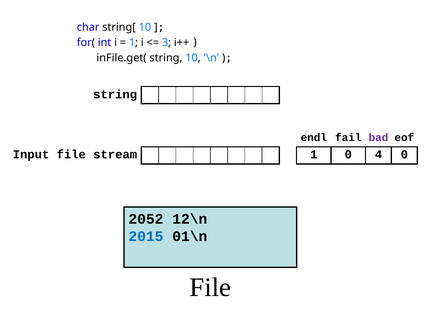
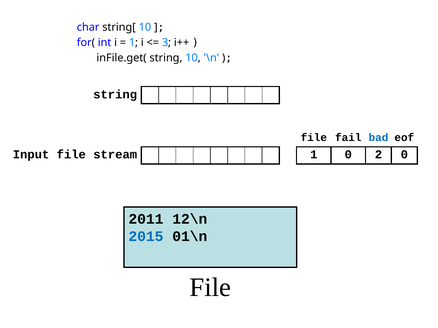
endl at (314, 138): endl -> file
bad colour: purple -> blue
4: 4 -> 2
2052: 2052 -> 2011
